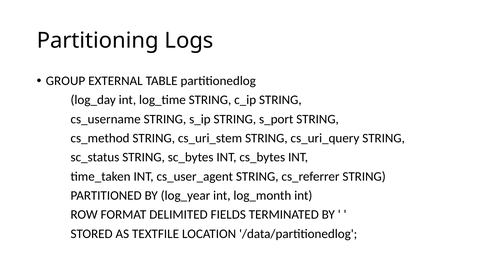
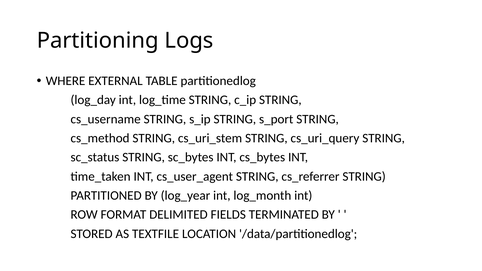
GROUP: GROUP -> WHERE
